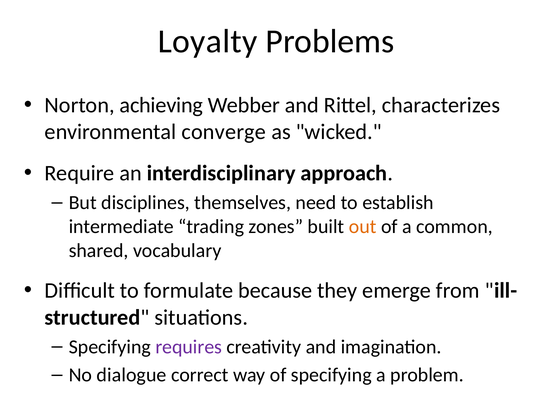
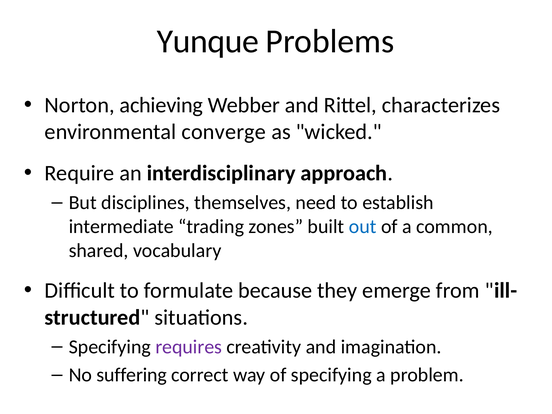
Loyalty: Loyalty -> Yunque
out colour: orange -> blue
dialogue: dialogue -> suffering
